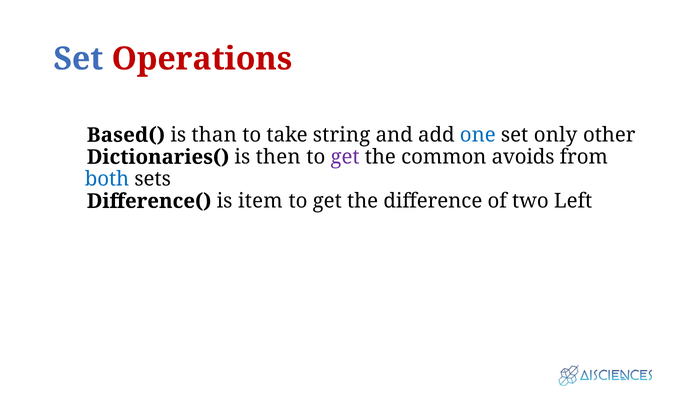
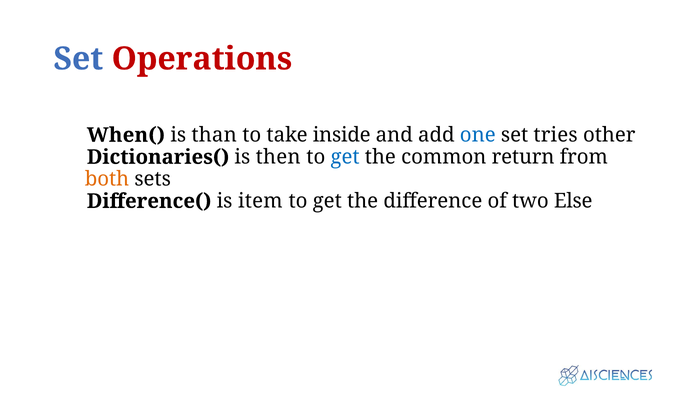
Based(: Based( -> When(
string: string -> inside
only: only -> tries
get at (345, 157) colour: purple -> blue
avoids: avoids -> return
both colour: blue -> orange
Left: Left -> Else
